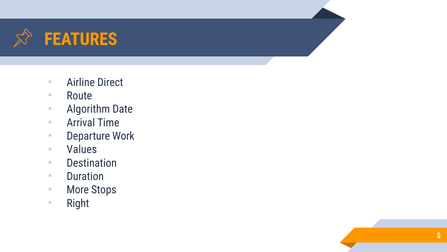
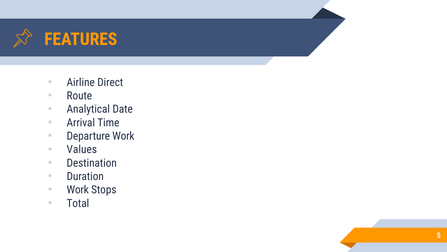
Algorithm: Algorithm -> Analytical
More at (78, 189): More -> Work
Right: Right -> Total
